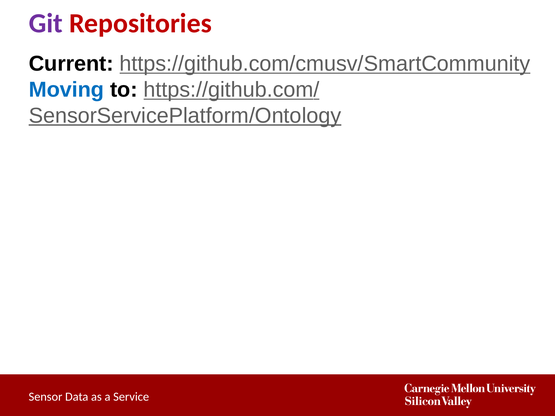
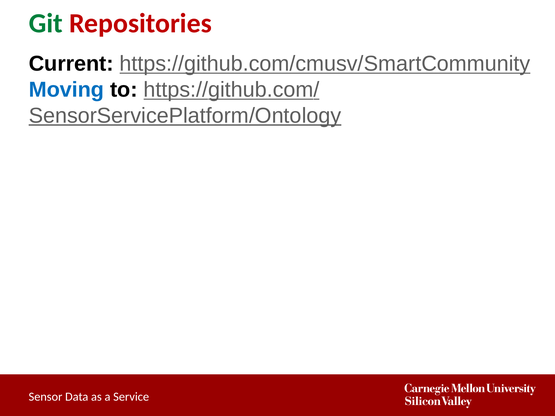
Git colour: purple -> green
